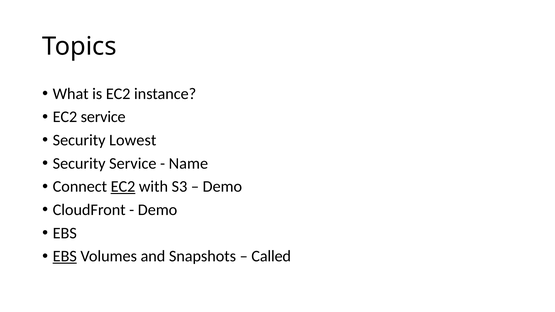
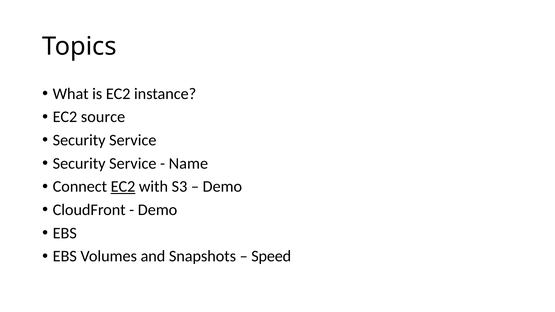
EC2 service: service -> source
Lowest at (133, 140): Lowest -> Service
EBS at (65, 256) underline: present -> none
Called: Called -> Speed
